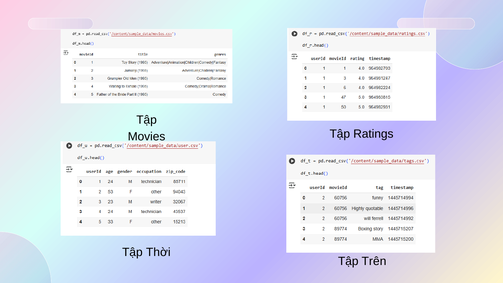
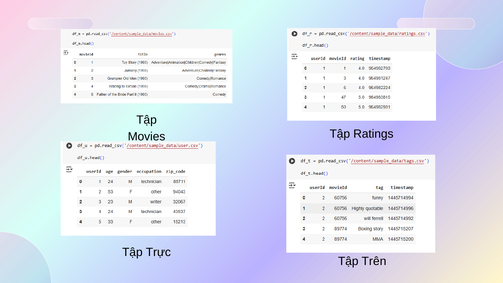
Thời: Thời -> Trực
